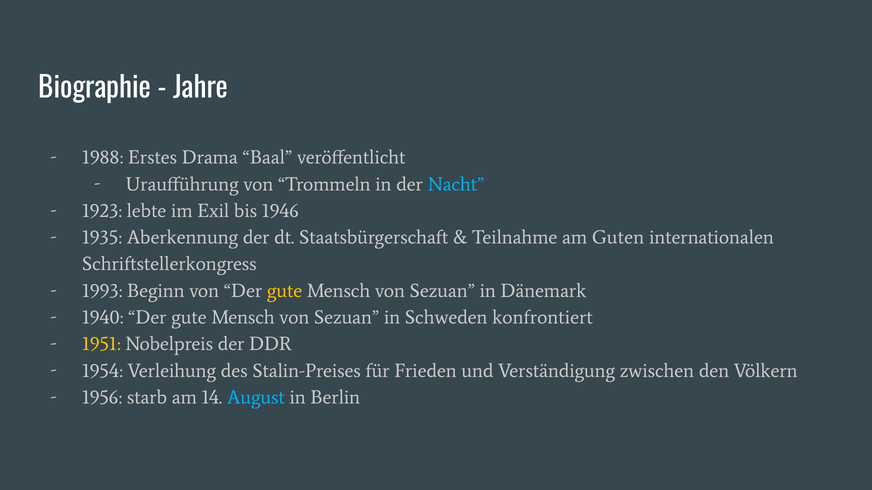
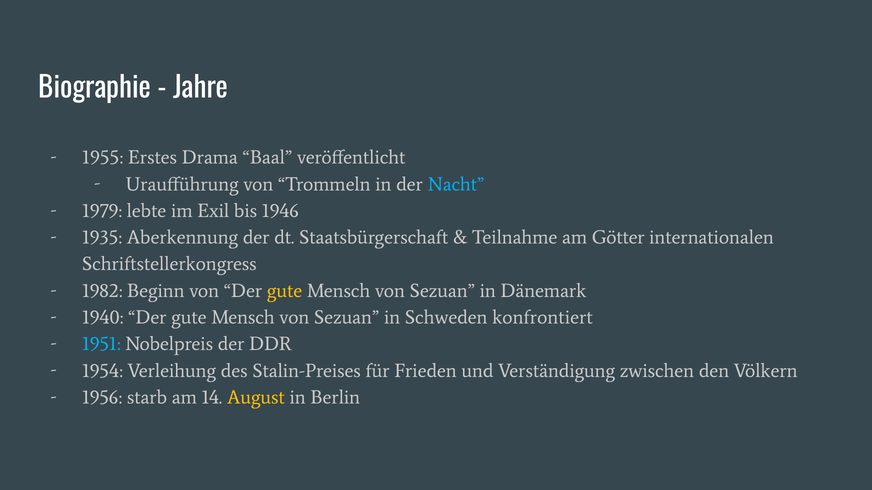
1988: 1988 -> 1955
1923: 1923 -> 1979
Guten: Guten -> Götter
1993: 1993 -> 1982
1951 colour: yellow -> light blue
August colour: light blue -> yellow
